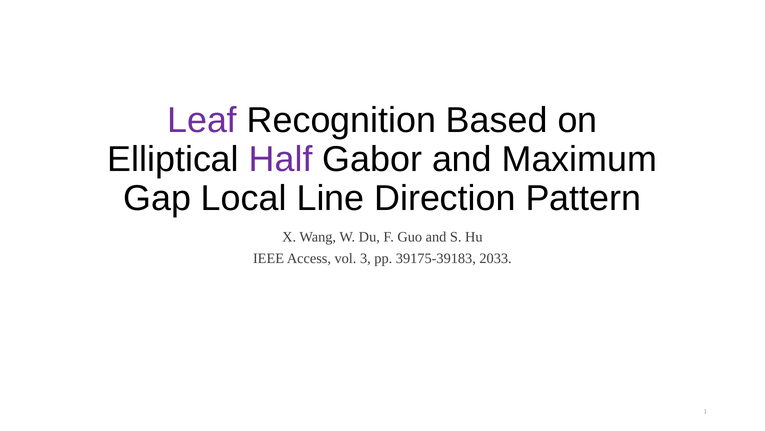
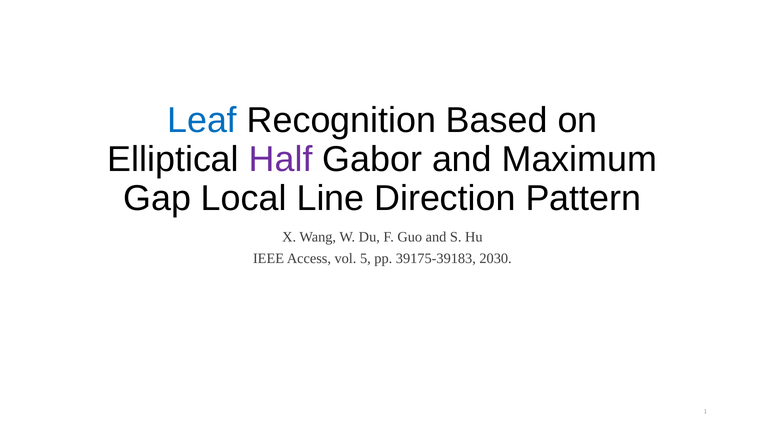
Leaf colour: purple -> blue
3: 3 -> 5
2033: 2033 -> 2030
